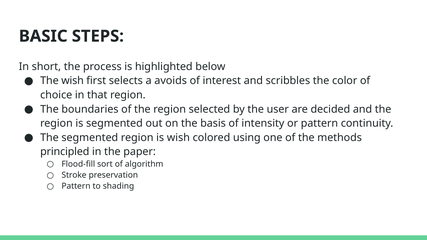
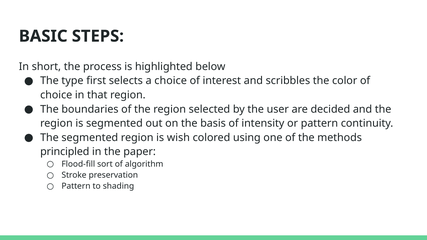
The wish: wish -> type
a avoids: avoids -> choice
